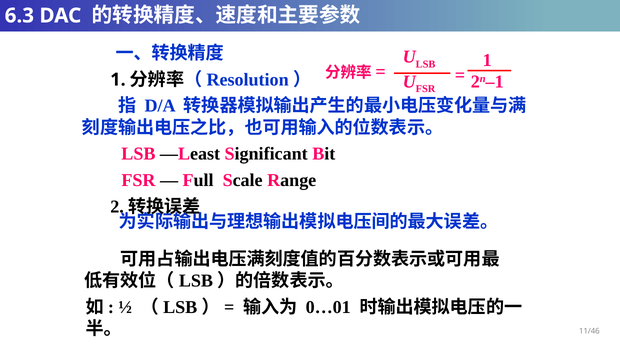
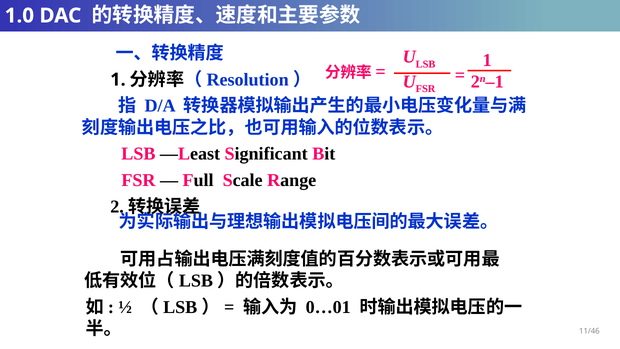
6.3: 6.3 -> 1.0
